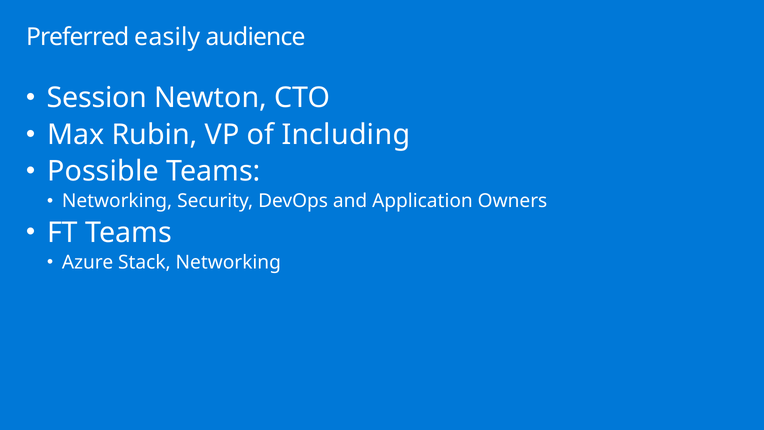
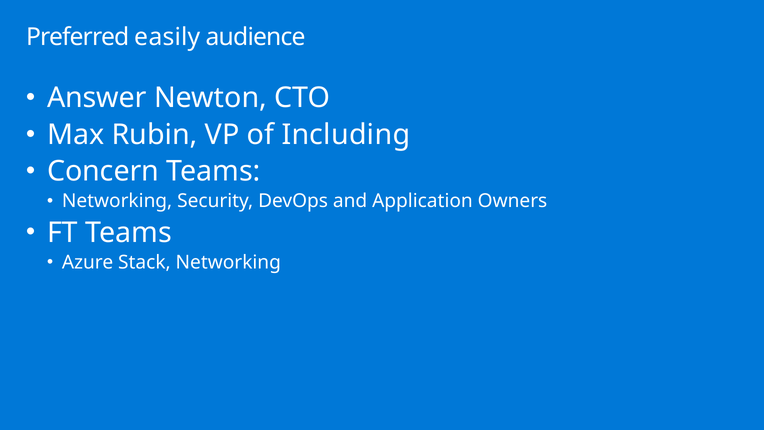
Session: Session -> Answer
Possible: Possible -> Concern
